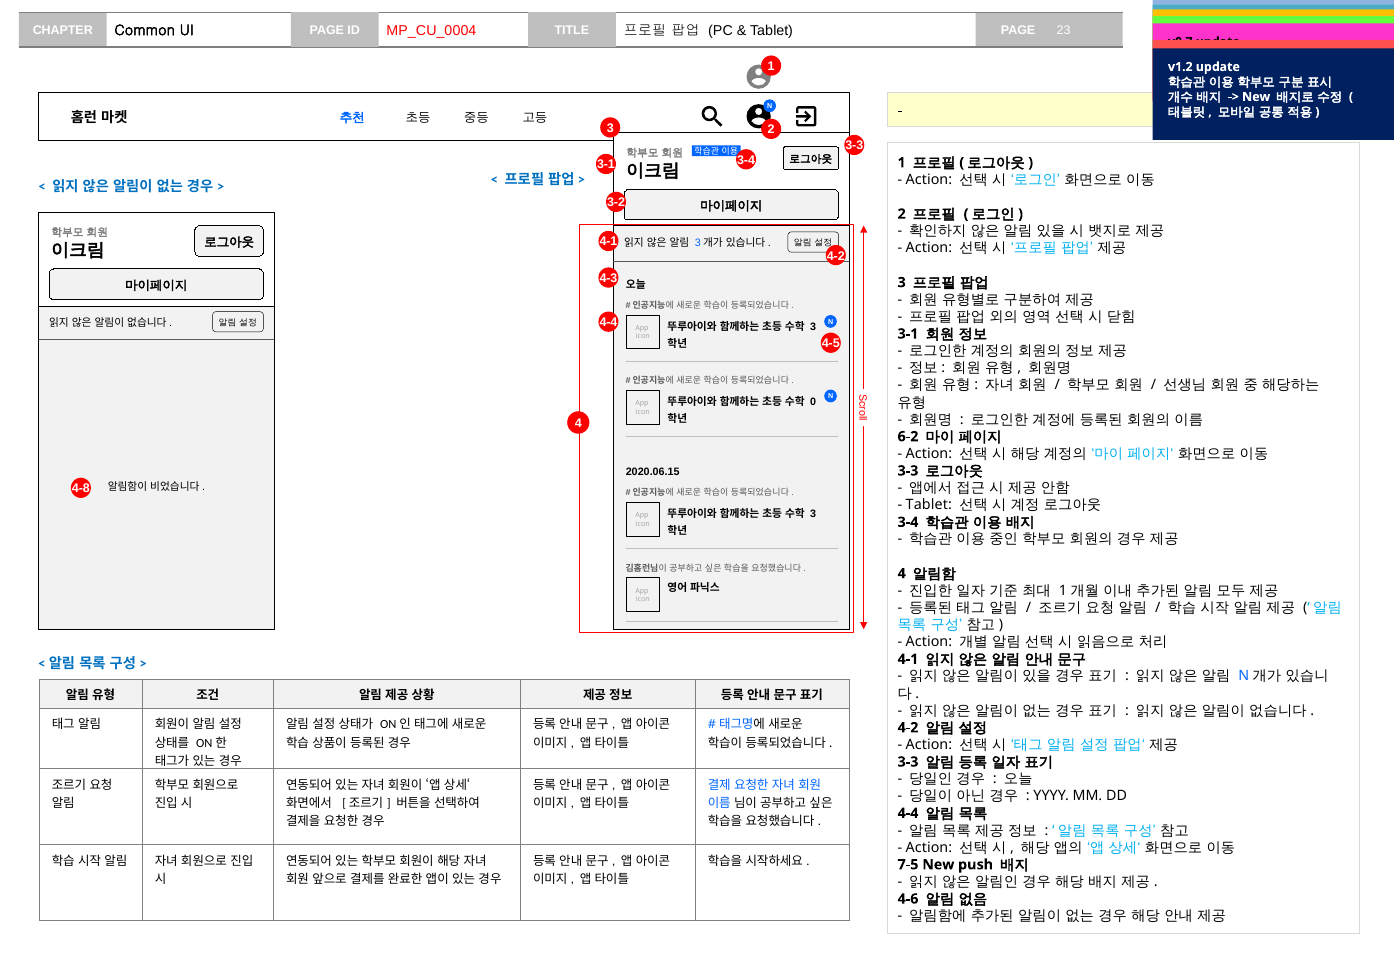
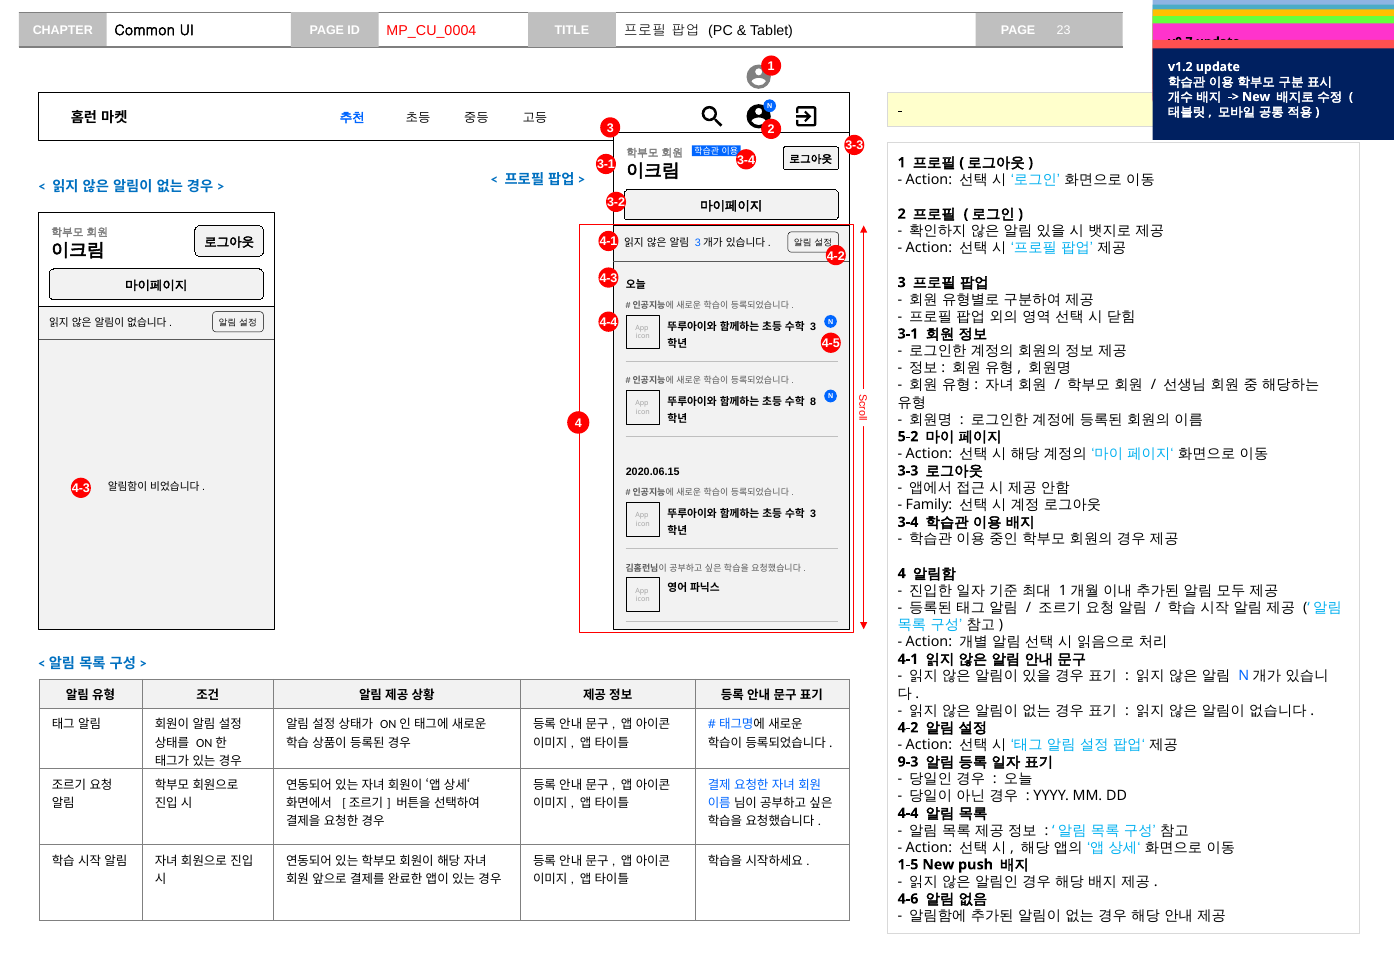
0: 0 -> 8
6-2: 6-2 -> 5-2
4-8 at (81, 489): 4-8 -> 4-3
Tablet at (929, 505): Tablet -> Family
3-3 at (908, 762): 3-3 -> 9-3
7-5: 7-5 -> 1-5
